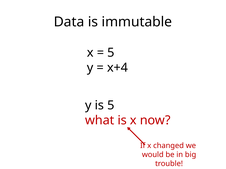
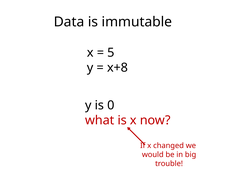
x+4: x+4 -> x+8
is 5: 5 -> 0
